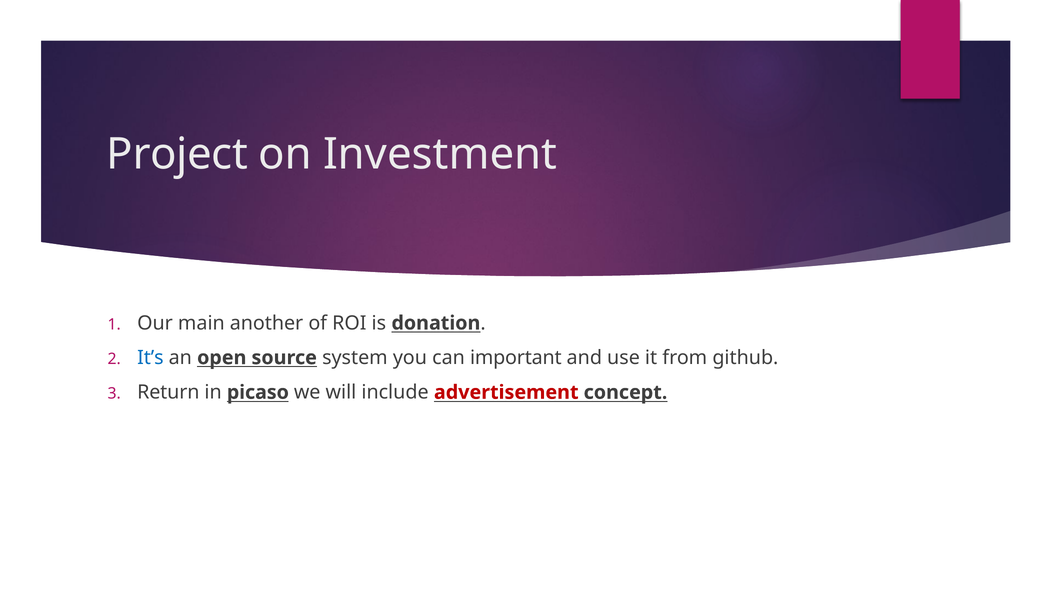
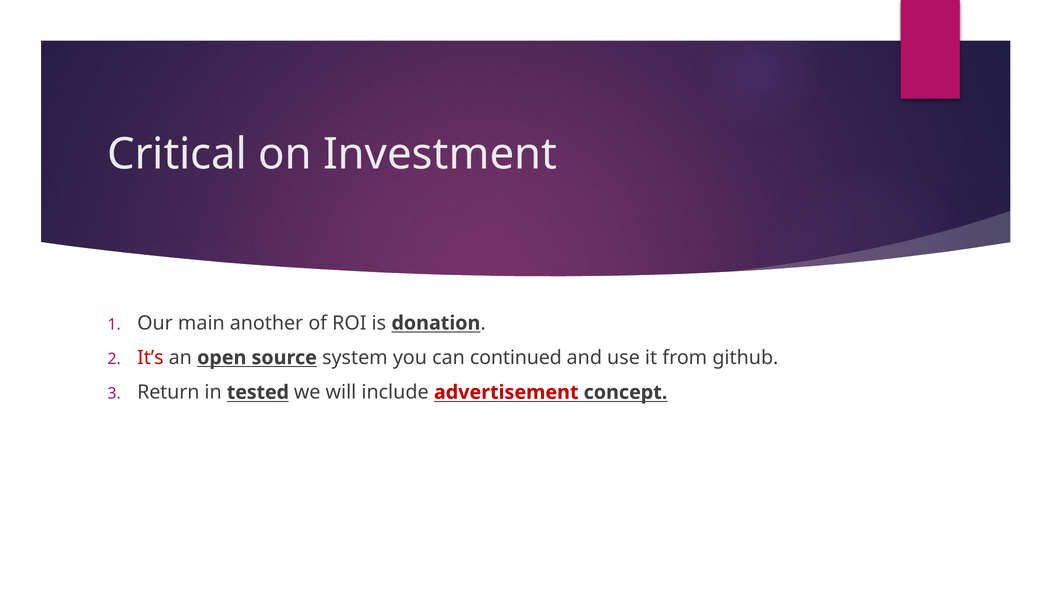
Project: Project -> Critical
It’s colour: blue -> red
important: important -> continued
picaso: picaso -> tested
